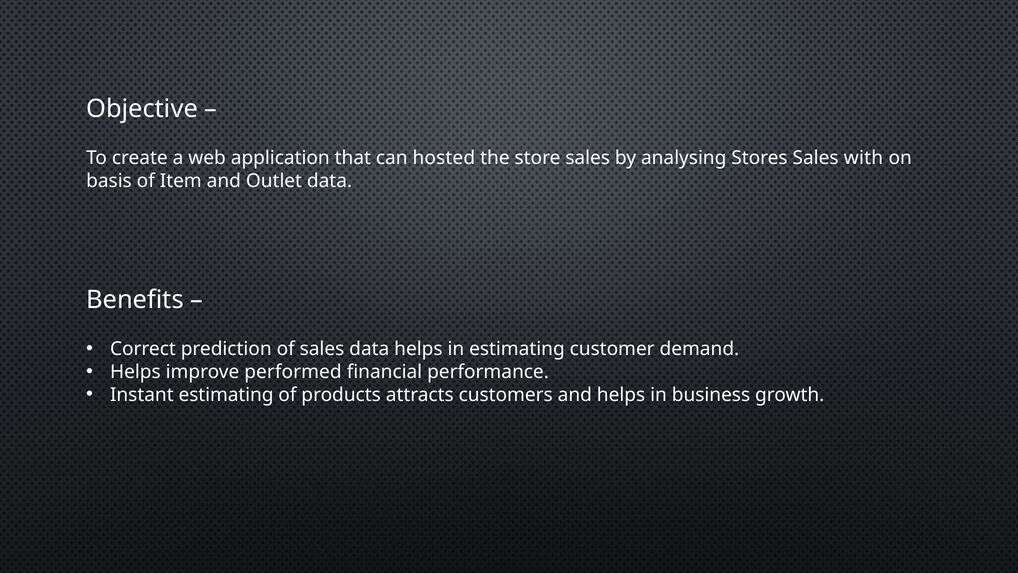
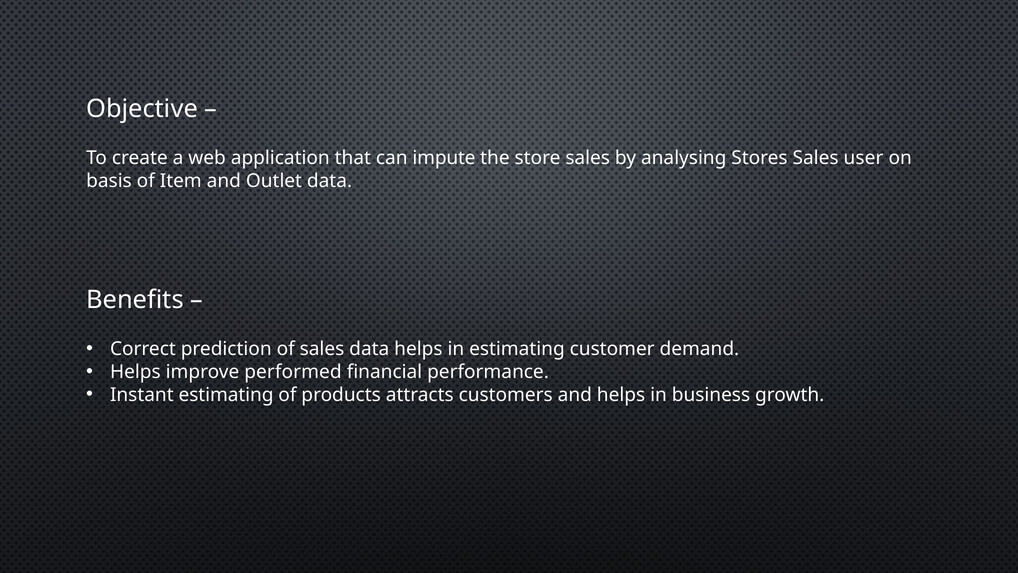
hosted: hosted -> impute
with: with -> user
